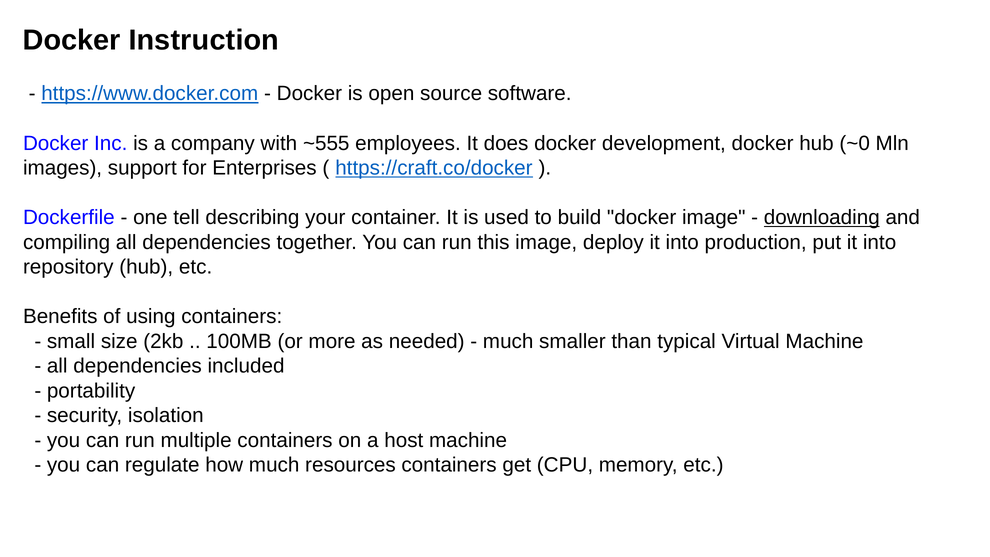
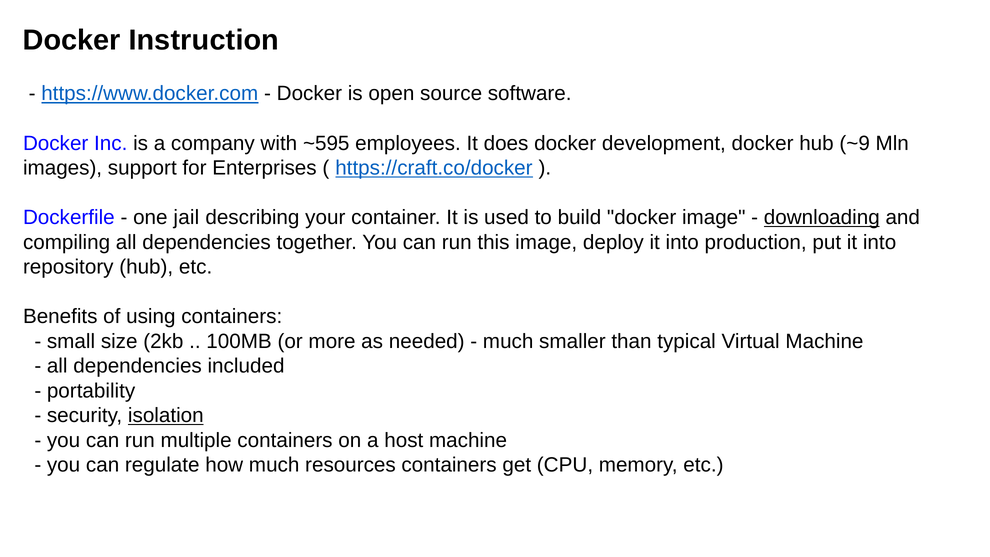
~555: ~555 -> ~595
~0: ~0 -> ~9
tell: tell -> jail
isolation underline: none -> present
